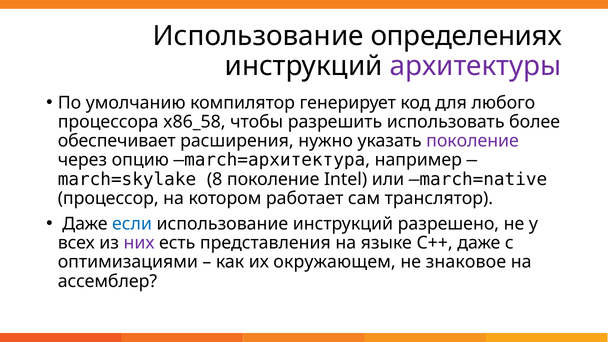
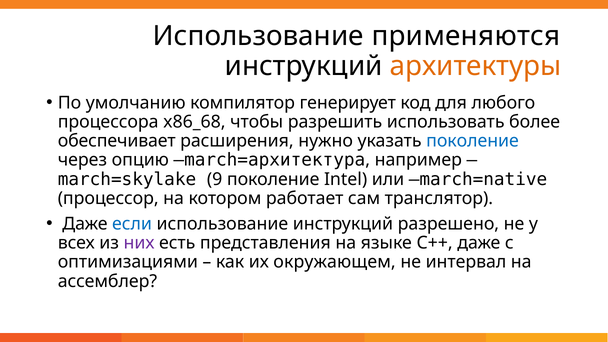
определениях: определениях -> применяются
архитектуры colour: purple -> orange
x86_58: x86_58 -> x86_68
поколение at (473, 141) colour: purple -> blue
8: 8 -> 9
знаковое: знаковое -> интервал
